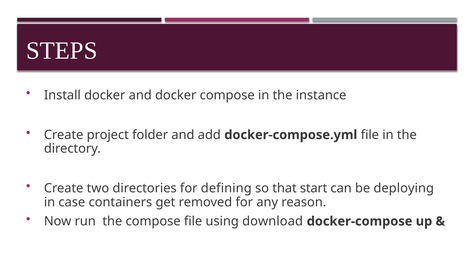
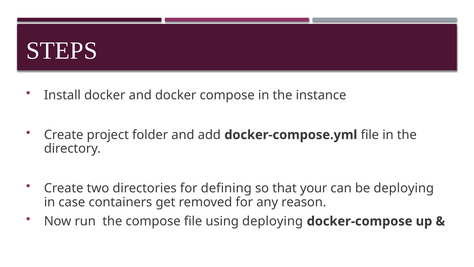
start: start -> your
using download: download -> deploying
